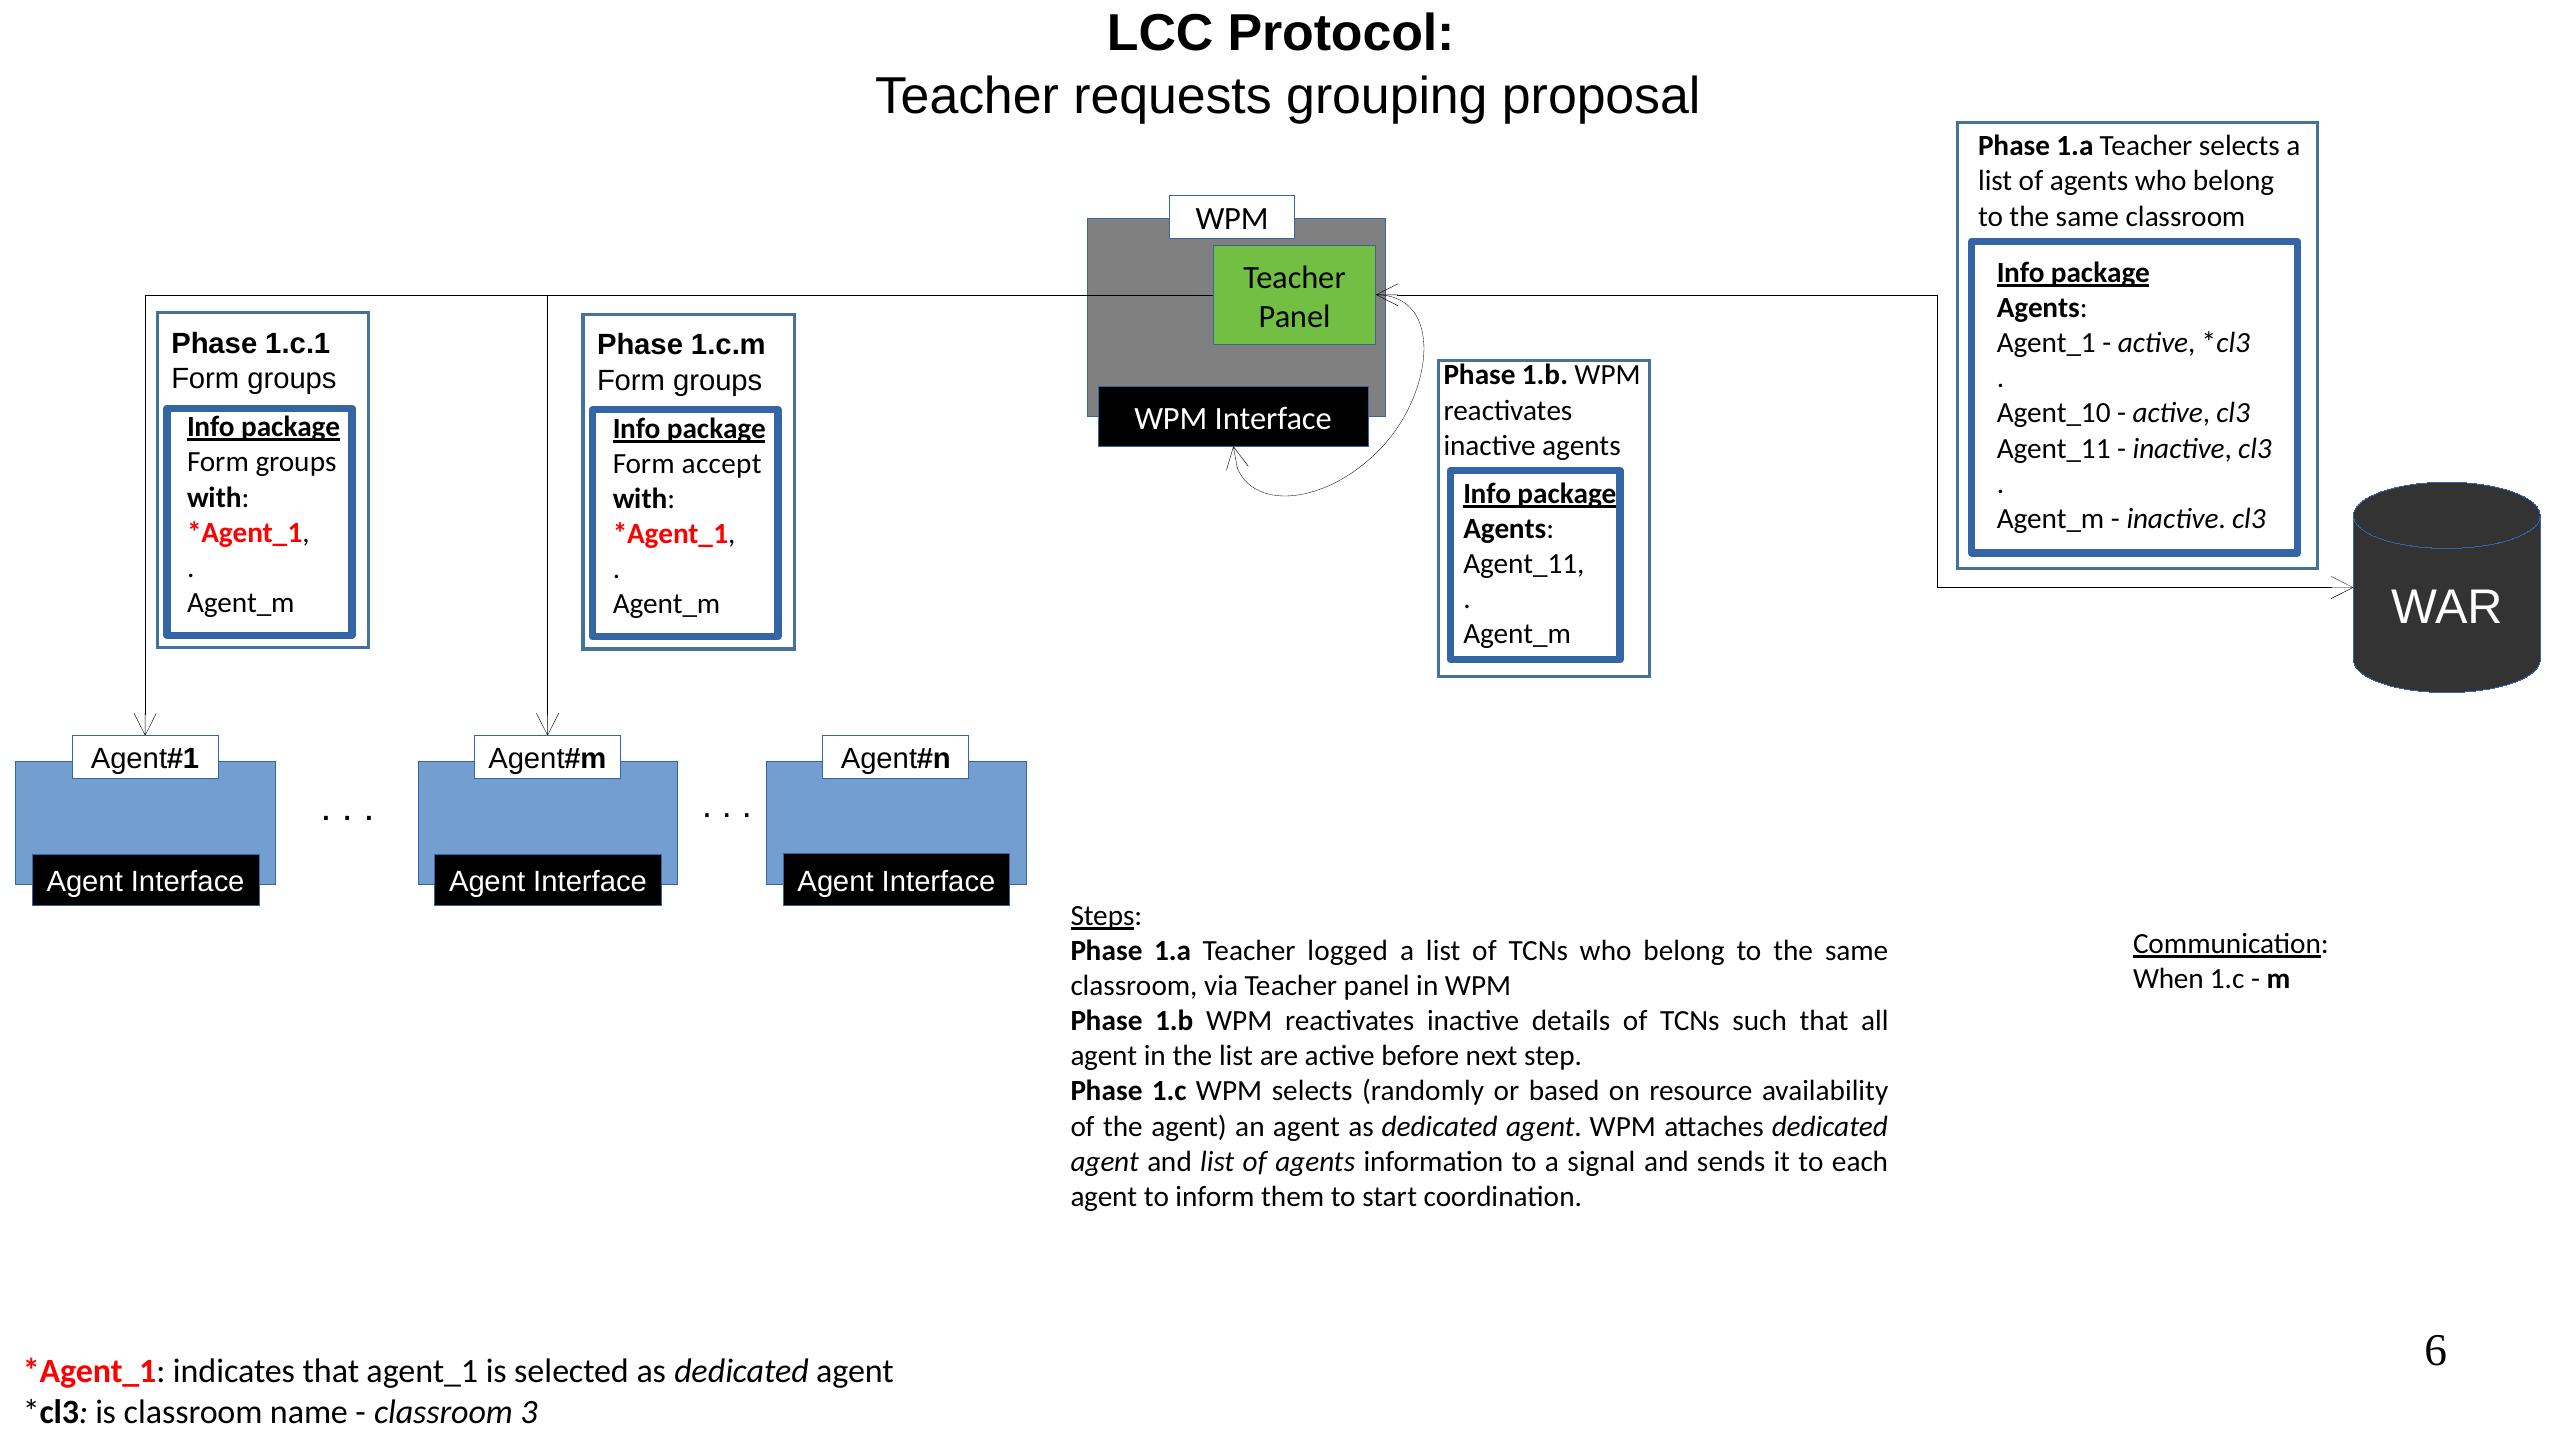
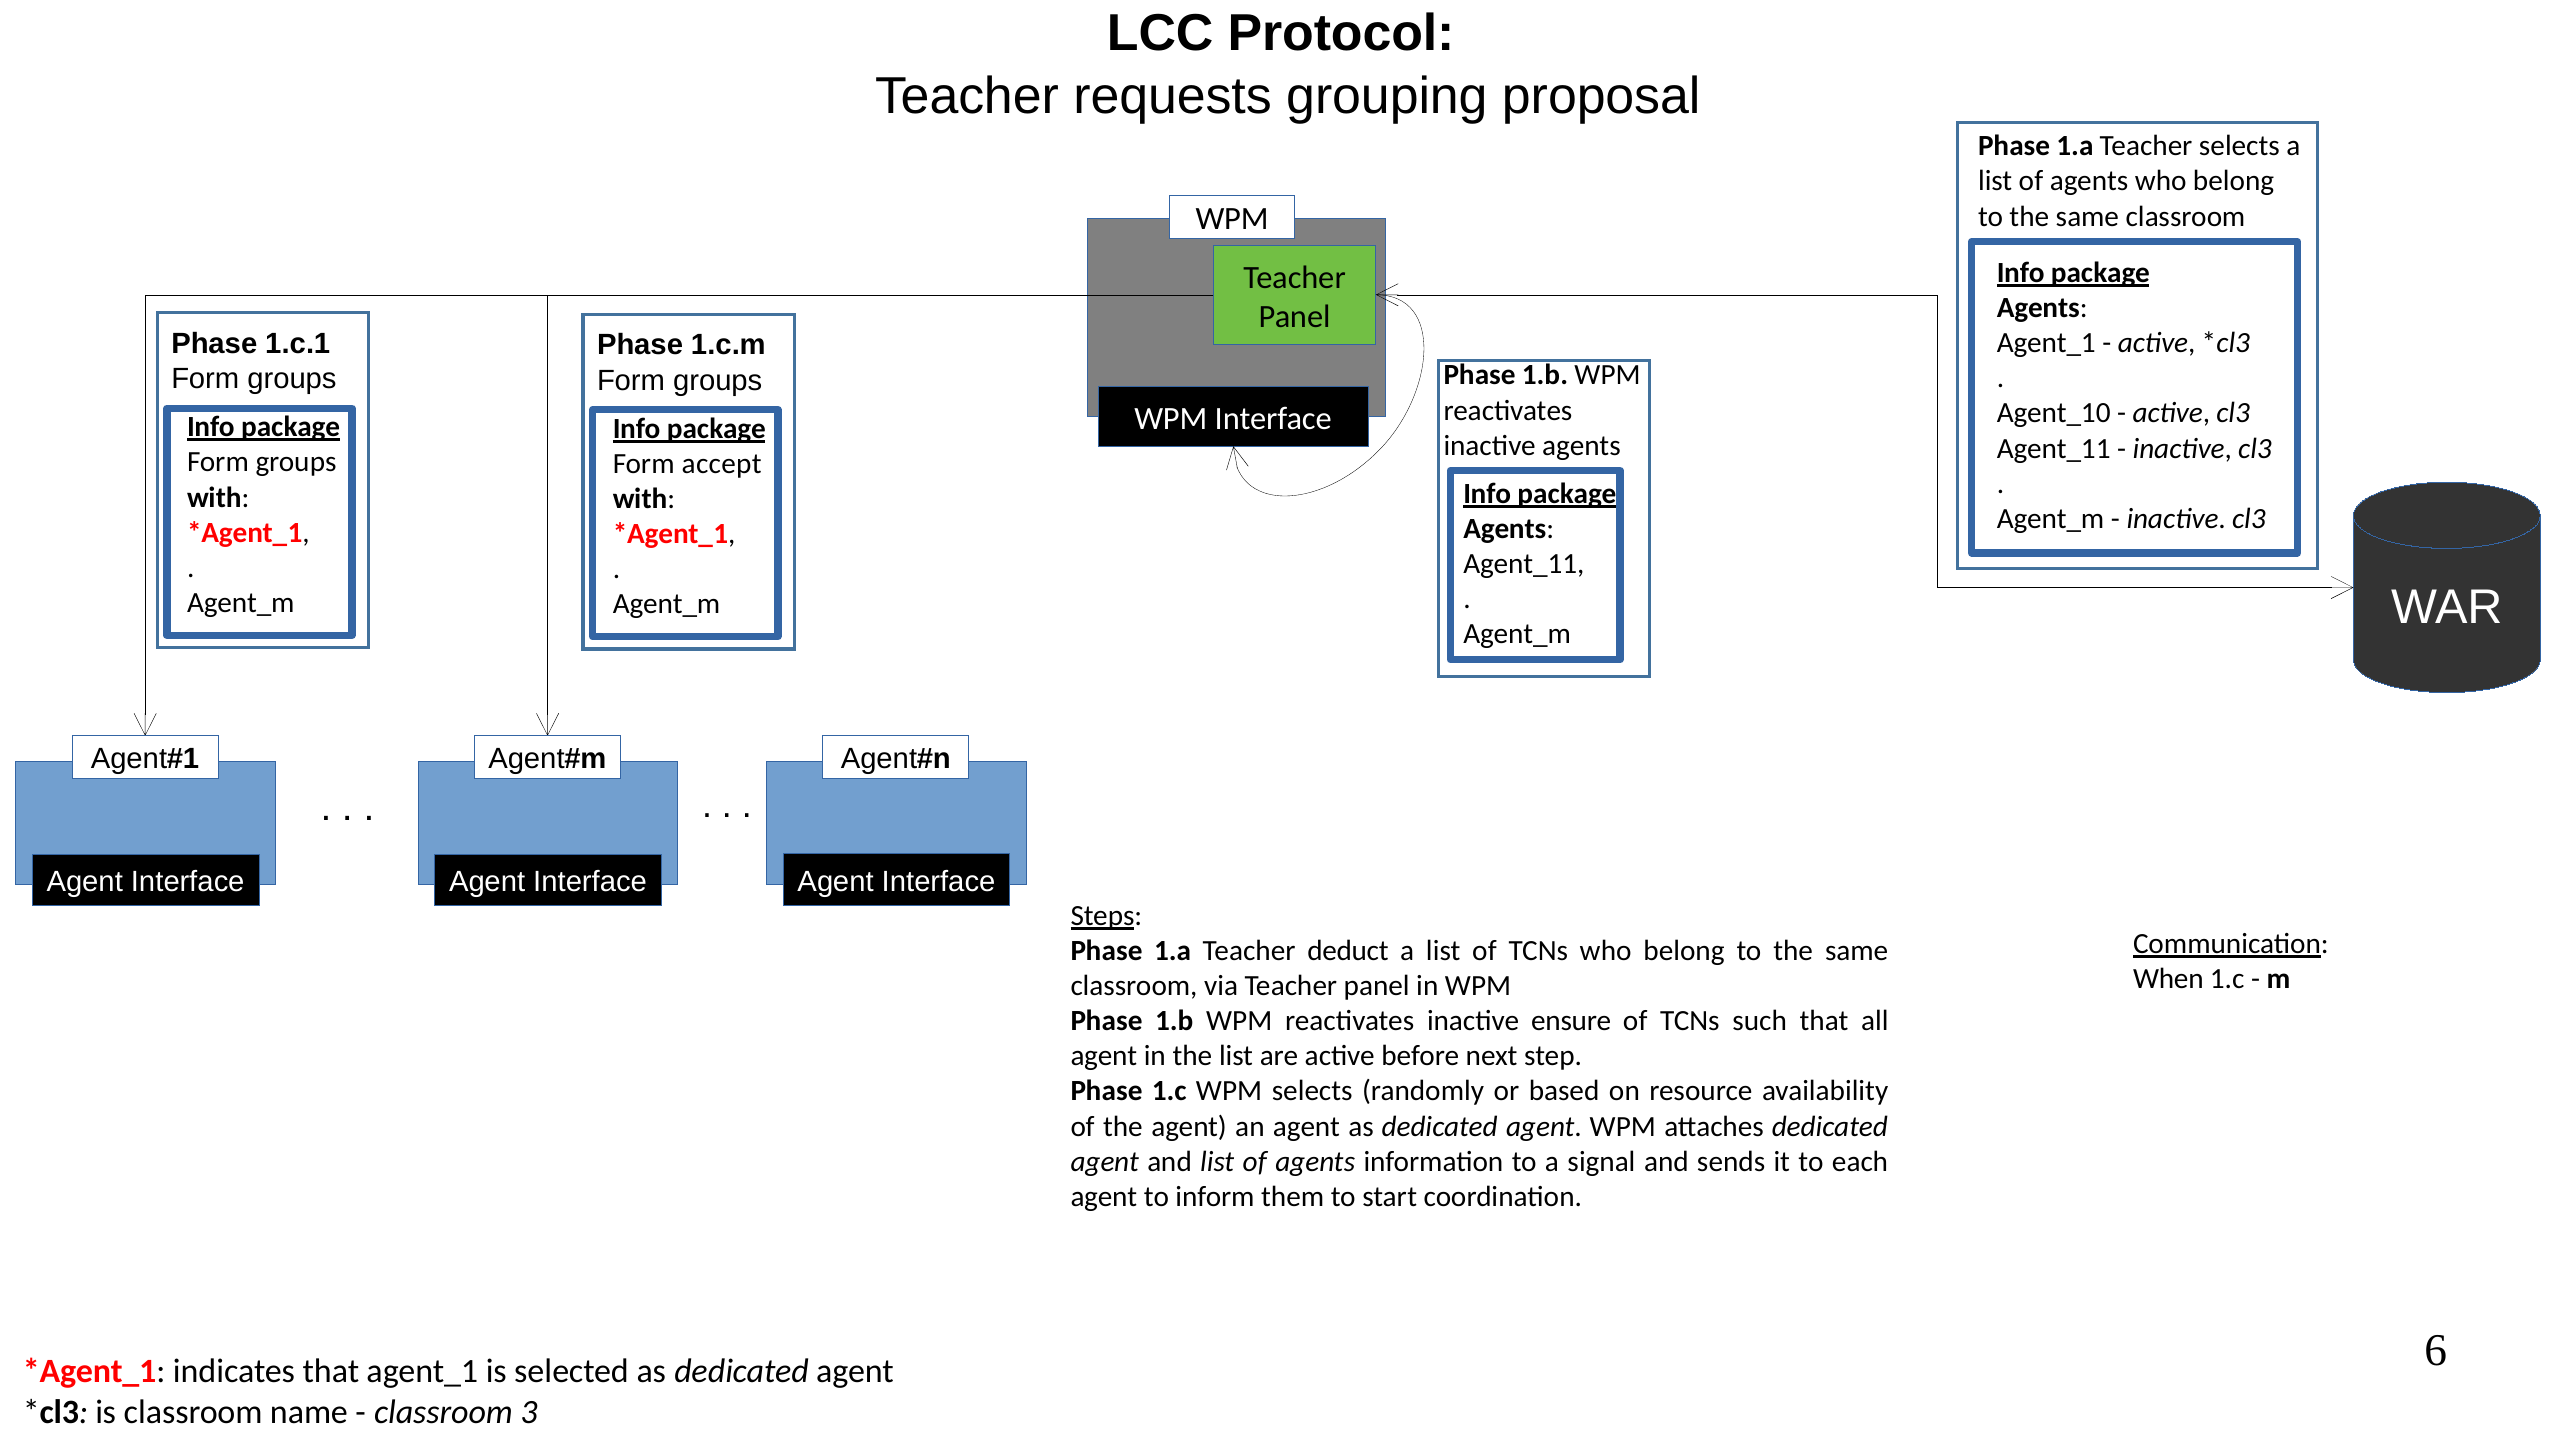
logged: logged -> deduct
details: details -> ensure
